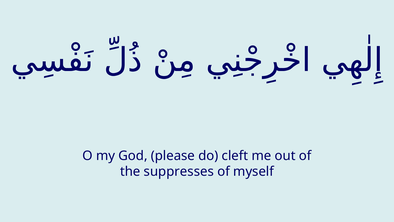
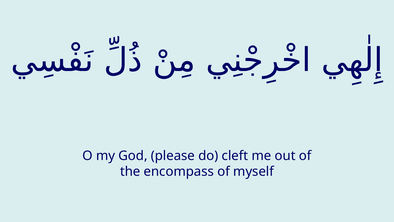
suppresses: suppresses -> encompass
